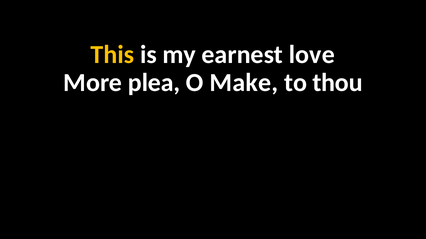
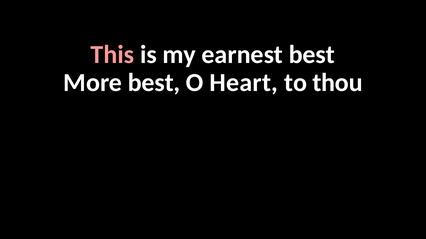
This colour: yellow -> pink
earnest love: love -> best
More plea: plea -> best
Make: Make -> Heart
